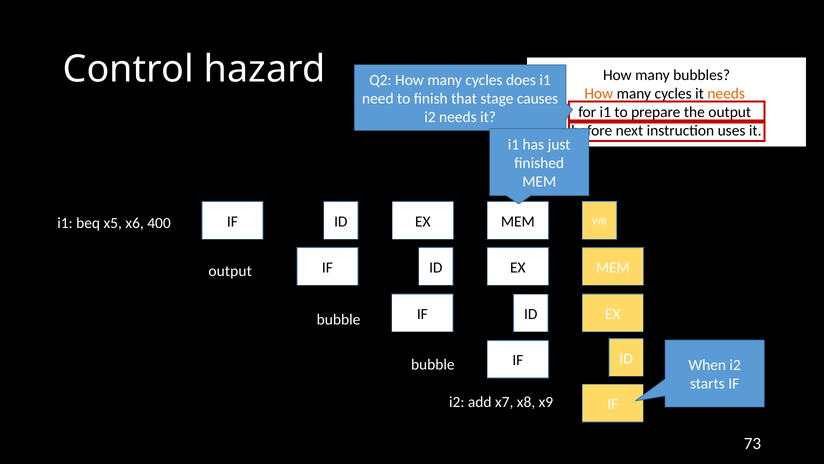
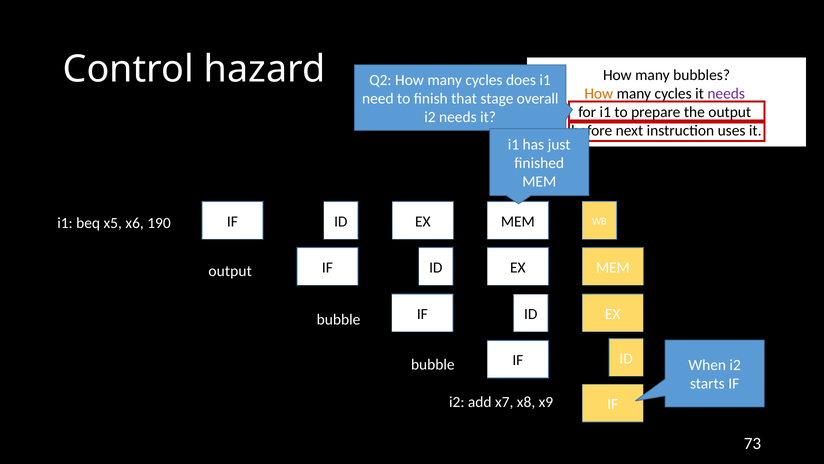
needs at (726, 94) colour: orange -> purple
causes: causes -> overall
400: 400 -> 190
